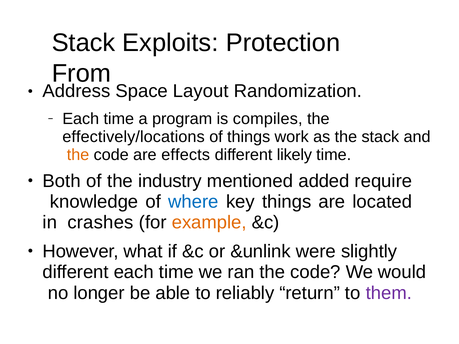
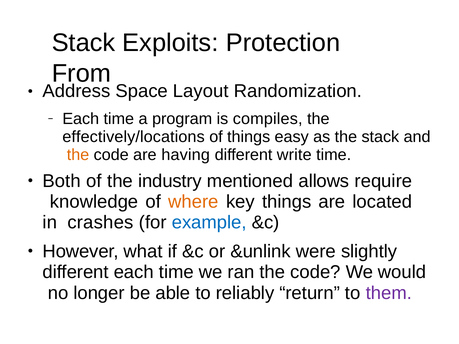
work: work -> easy
effects: effects -> having
likely: likely -> write
added: added -> allows
where colour: blue -> orange
example colour: orange -> blue
